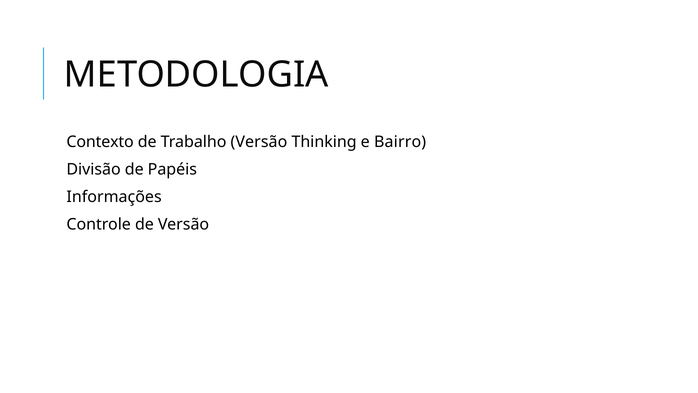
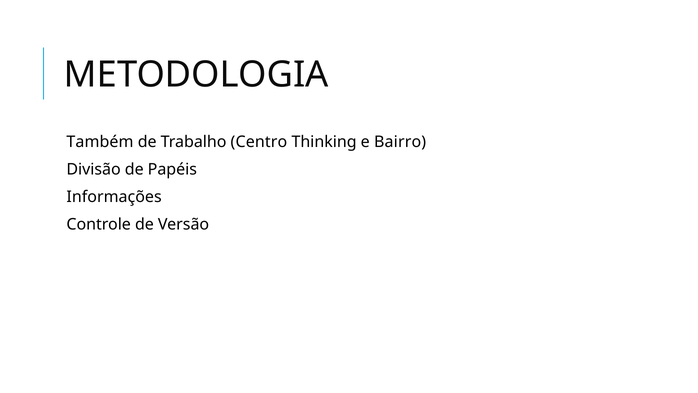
Contexto: Contexto -> Também
Trabalho Versão: Versão -> Centro
